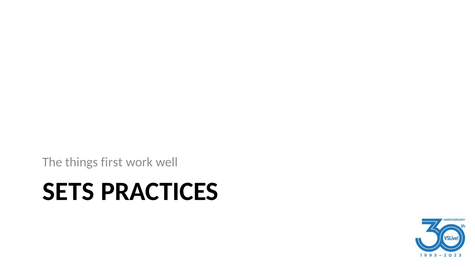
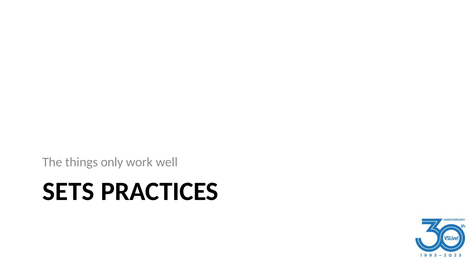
first: first -> only
